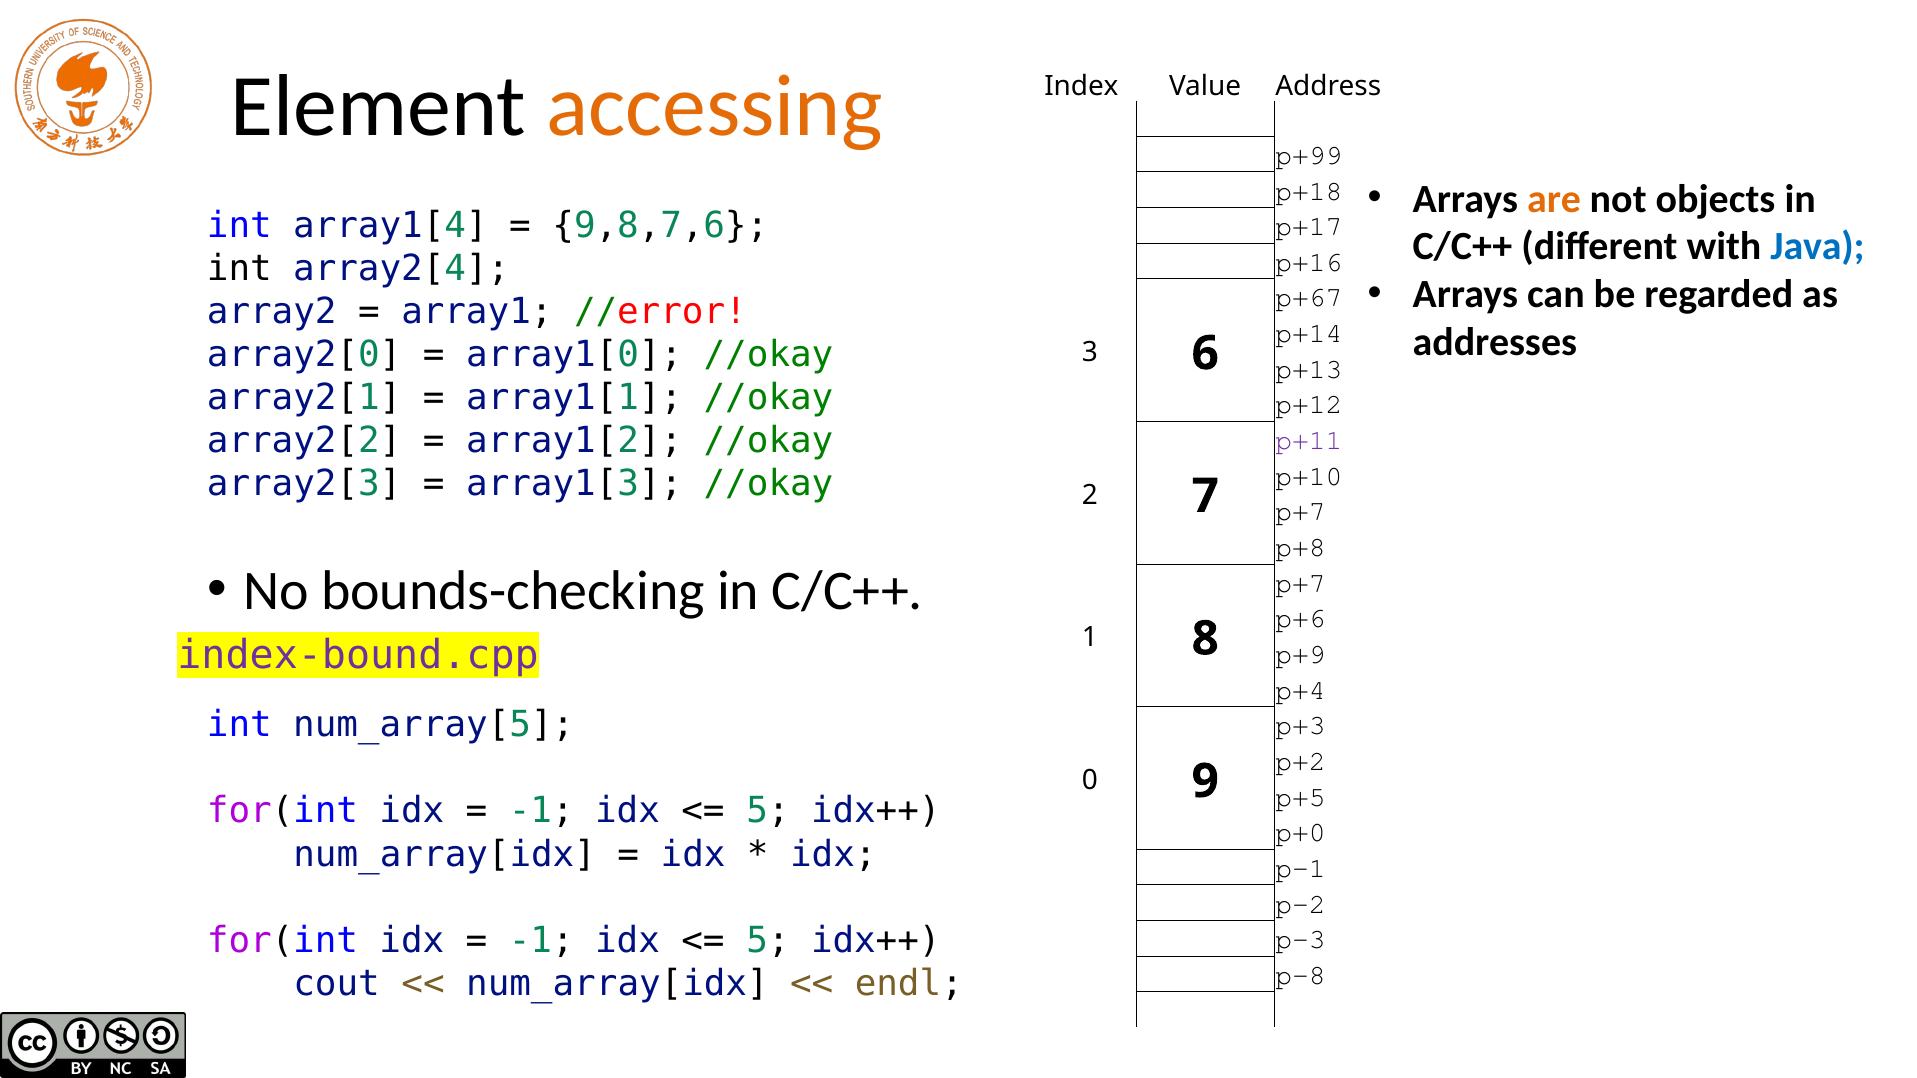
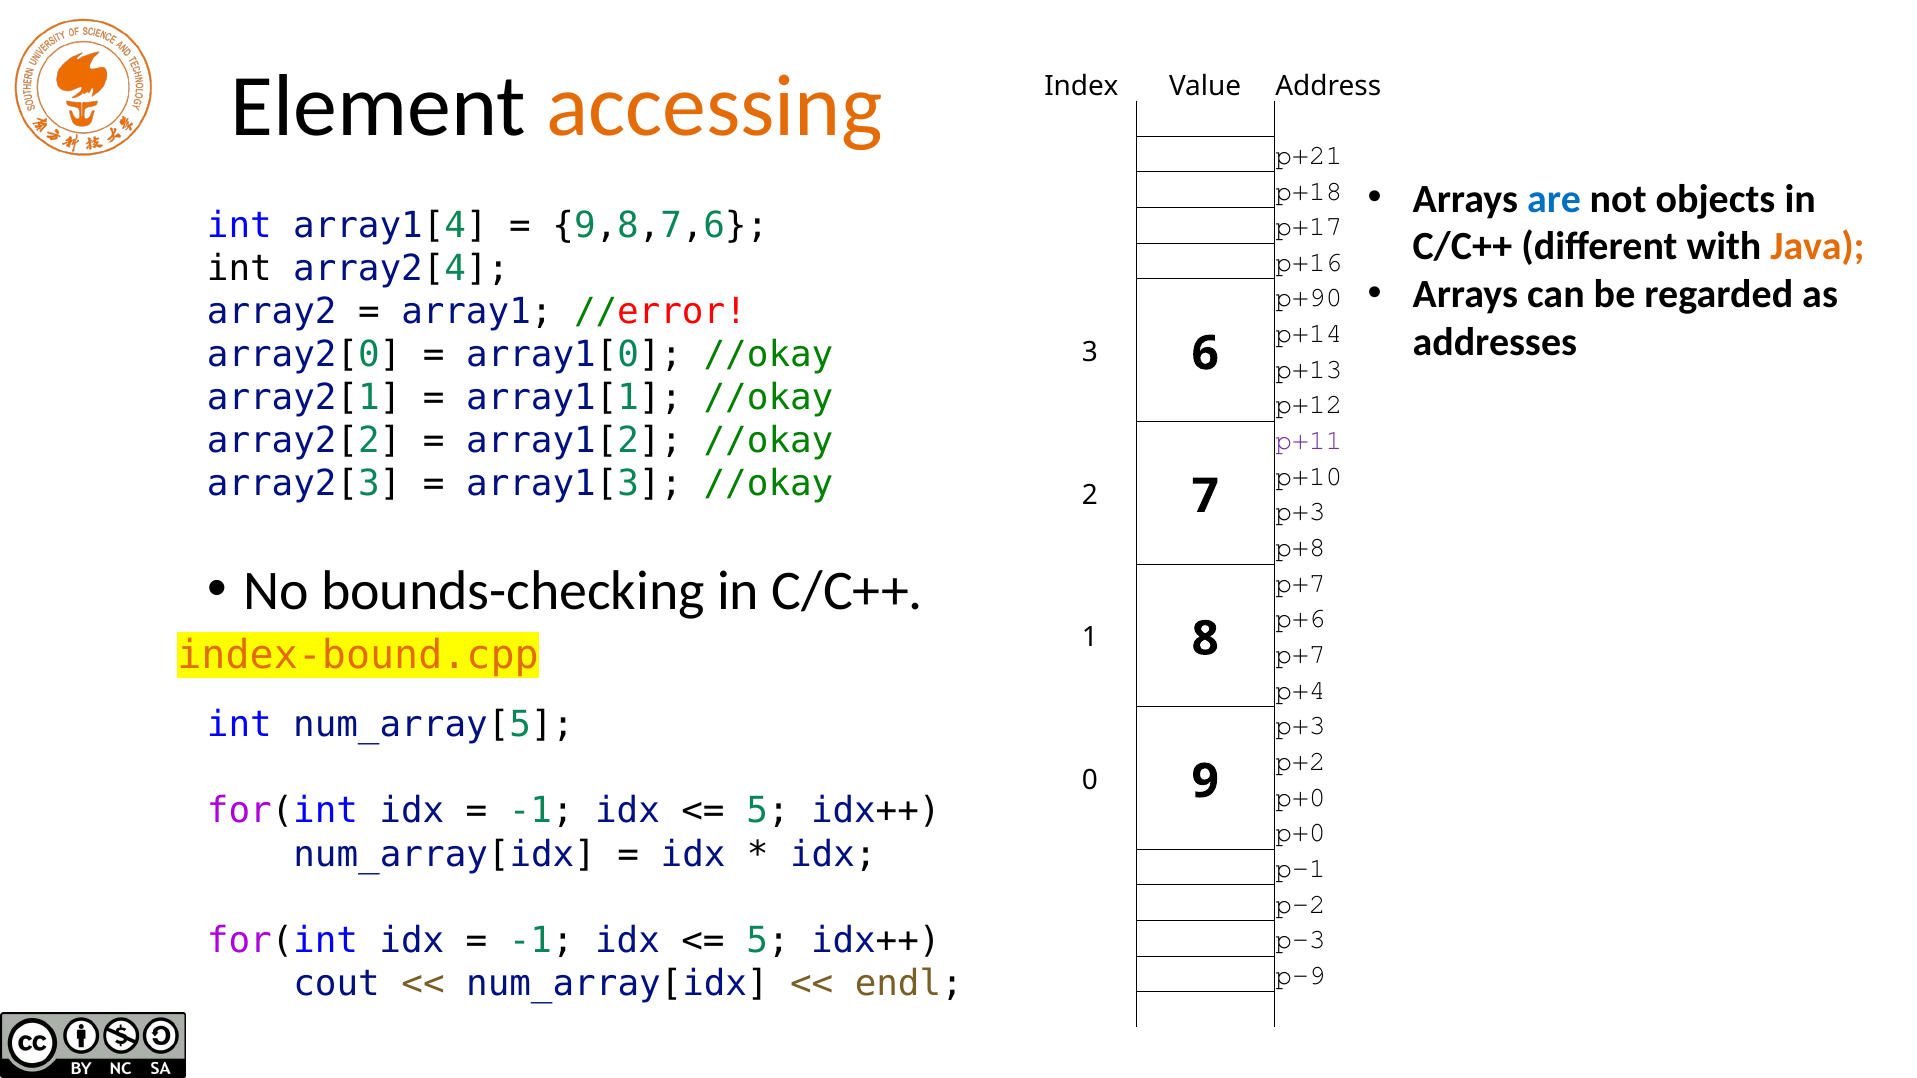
p+99: p+99 -> p+21
are colour: orange -> blue
Java colour: blue -> orange
p+67: p+67 -> p+90
p+7 at (1301, 512): p+7 -> p+3
index-bound.cpp colour: purple -> orange
p+9 at (1301, 654): p+9 -> p+7
p+5 at (1301, 797): p+5 -> p+0
p-8: p-8 -> p-9
